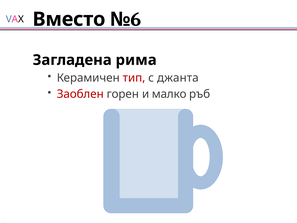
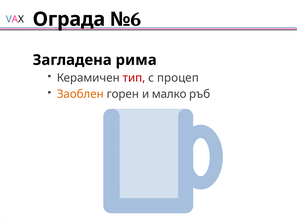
Вместо: Вместо -> Ограда
джанта: джанта -> процеп
Заоблен colour: red -> orange
